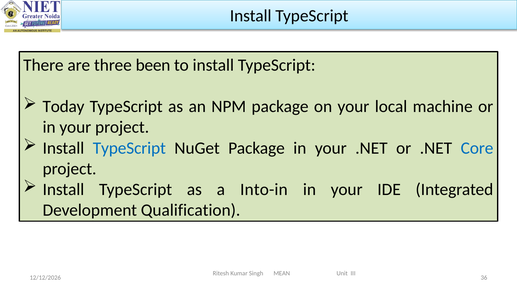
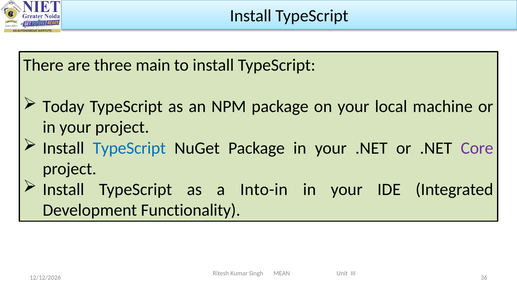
been: been -> main
Core colour: blue -> purple
Qualification: Qualification -> Functionality
